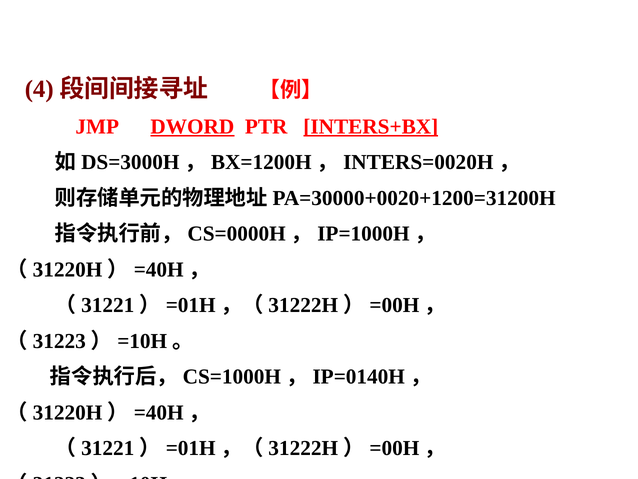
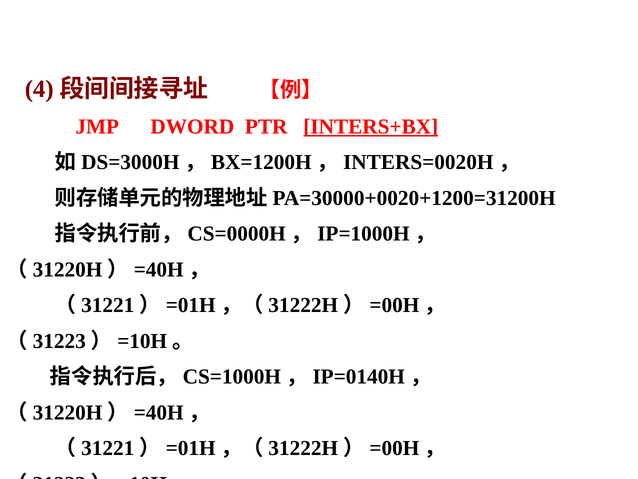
DWORD underline: present -> none
